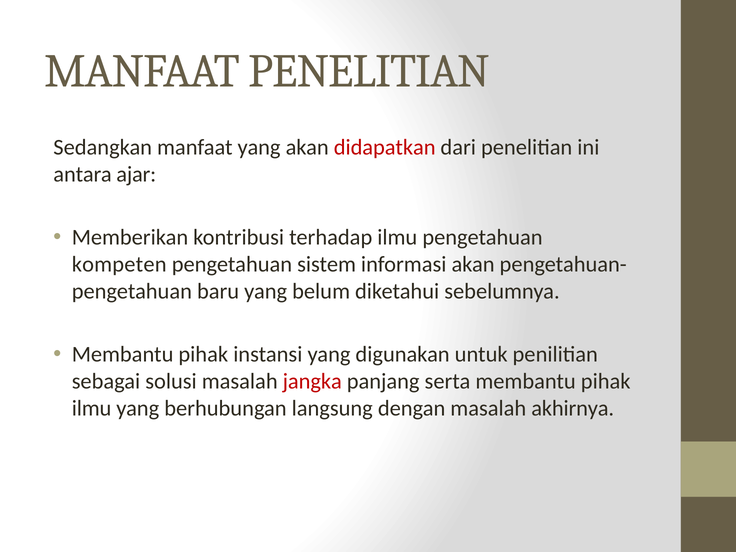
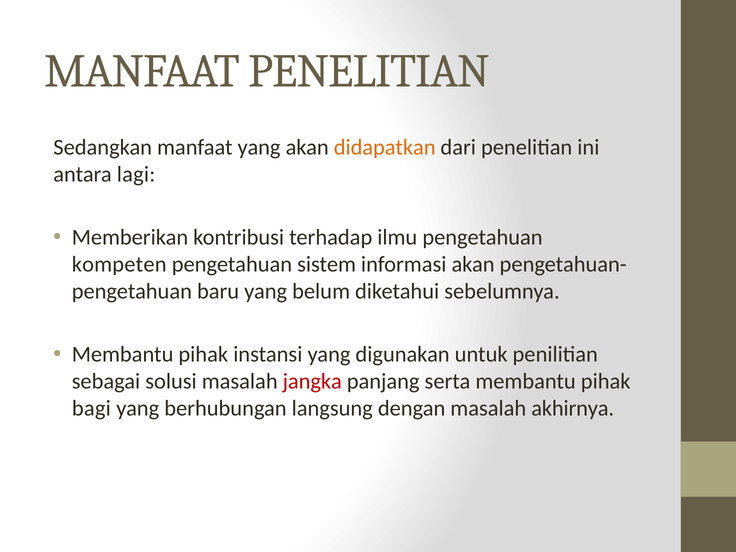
didapatkan colour: red -> orange
ajar: ajar -> lagi
ilmu at (92, 408): ilmu -> bagi
